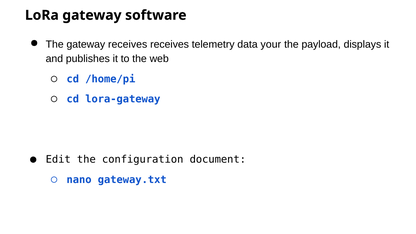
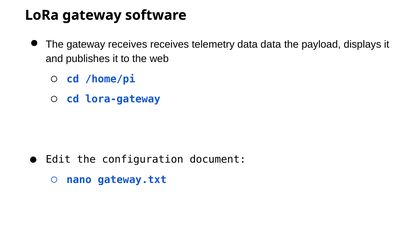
data your: your -> data
